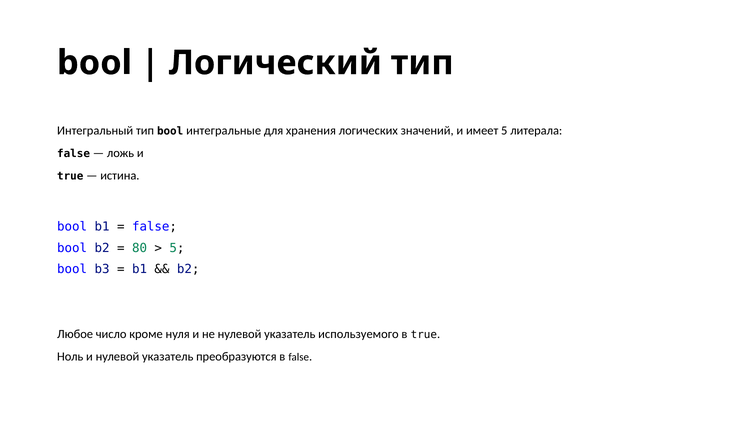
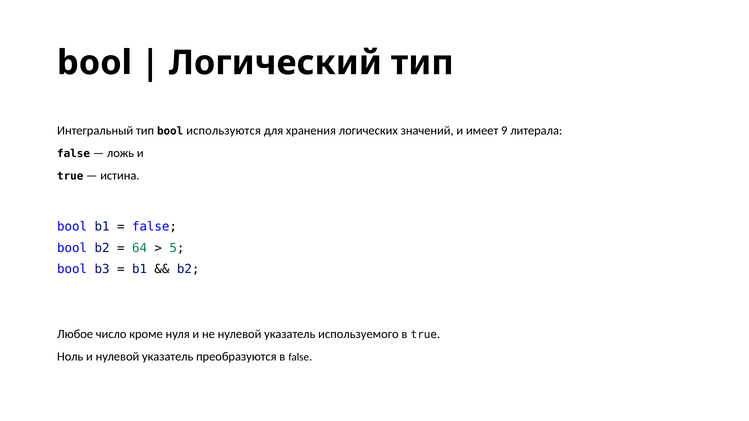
интегральные: интегральные -> используются
имеет 5: 5 -> 9
80: 80 -> 64
